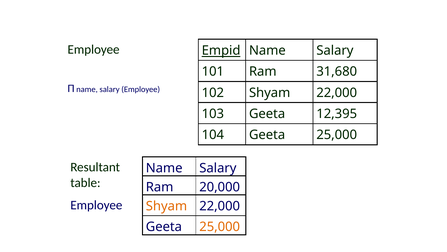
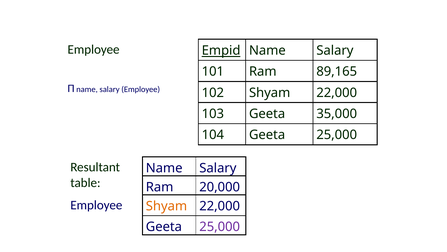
31,680: 31,680 -> 89,165
12,395: 12,395 -> 35,000
25,000 at (220, 226) colour: orange -> purple
